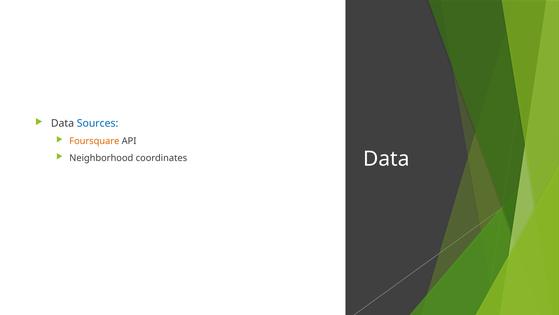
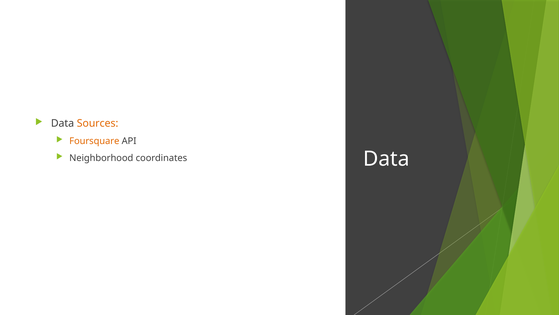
Sources colour: blue -> orange
